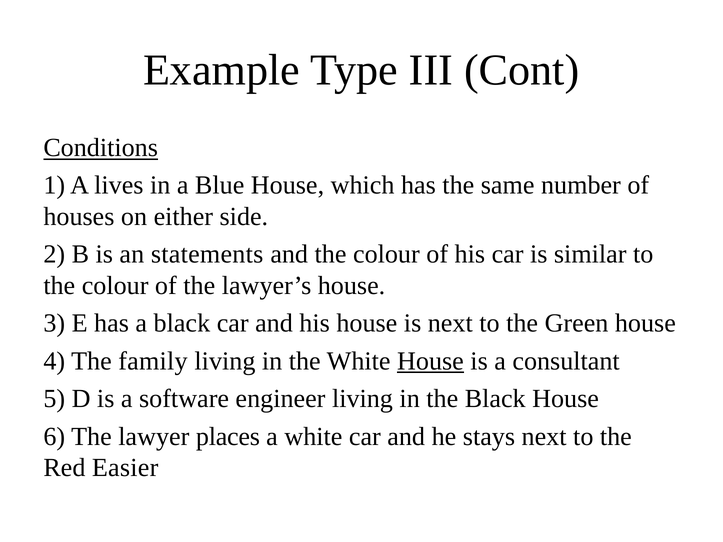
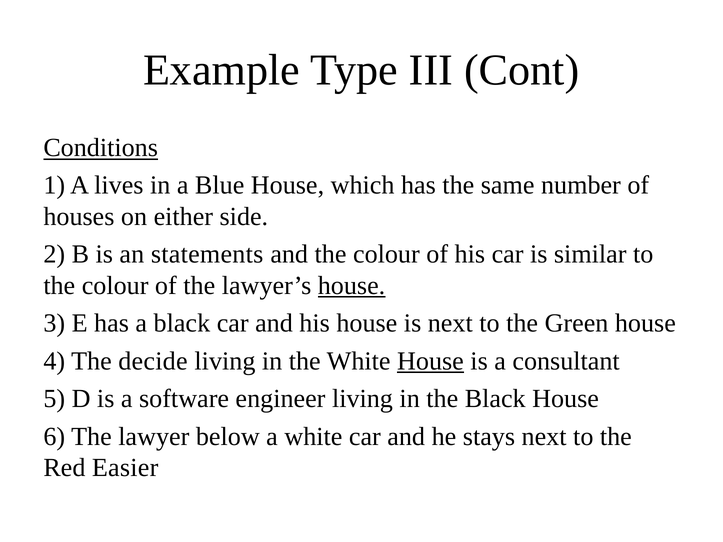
house at (352, 286) underline: none -> present
family: family -> decide
places: places -> below
